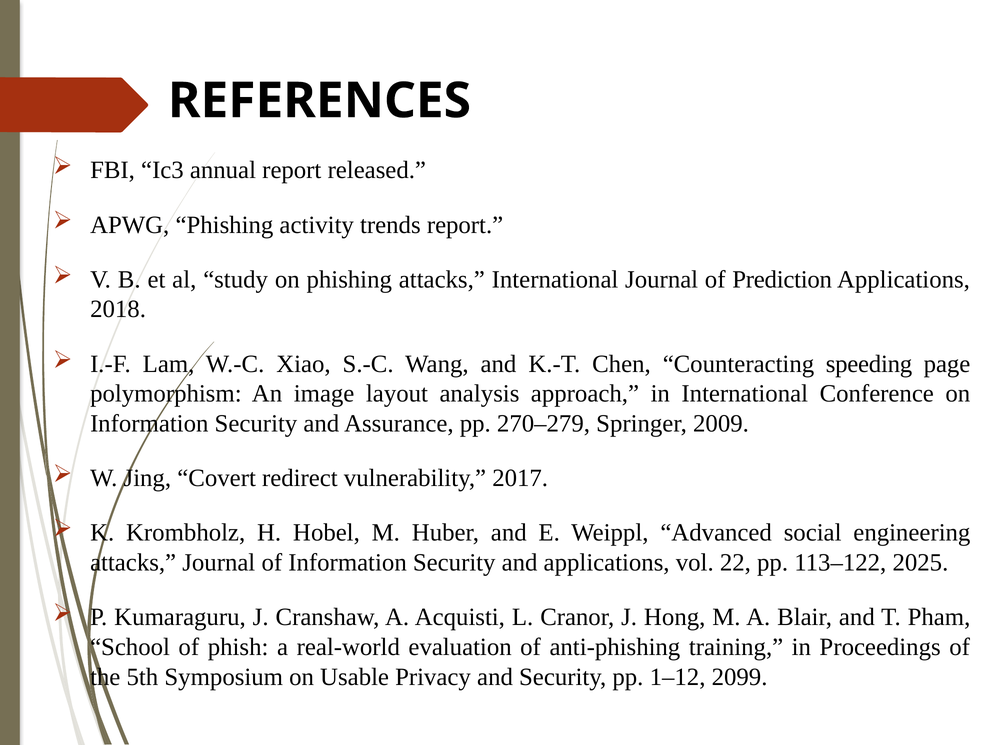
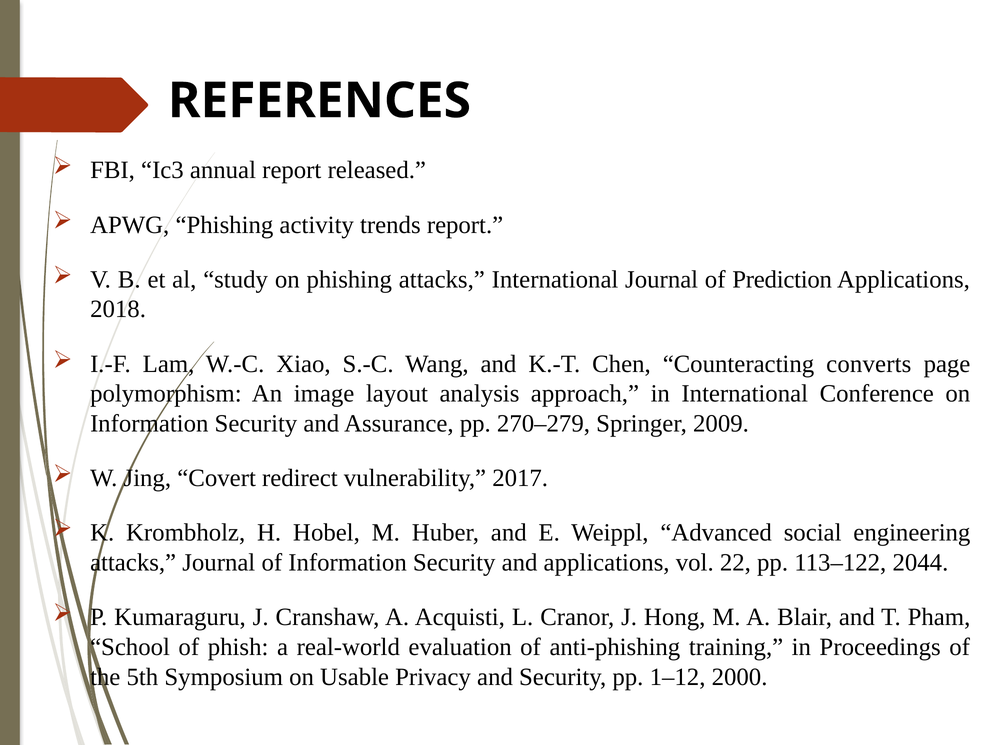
speeding: speeding -> converts
2025: 2025 -> 2044
2099: 2099 -> 2000
